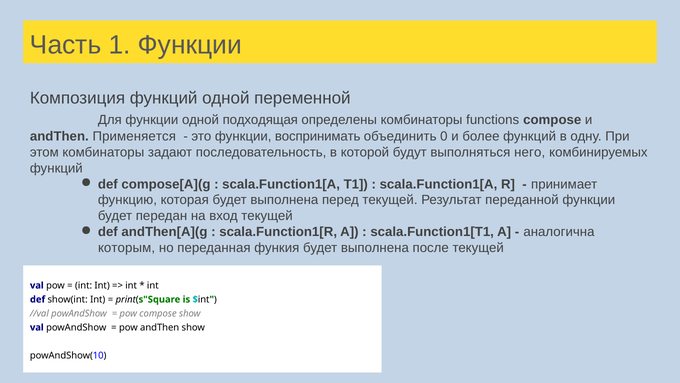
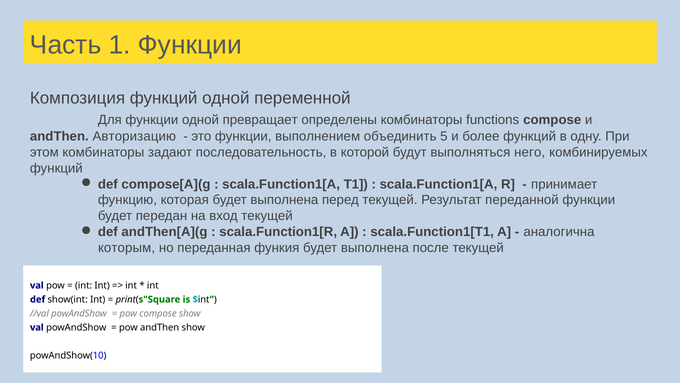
подходящая: подходящая -> превращает
Применяется: Применяется -> Авторизацию
воспринимать: воспринимать -> выполнением
0: 0 -> 5
